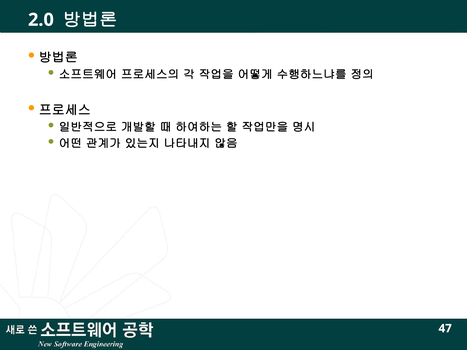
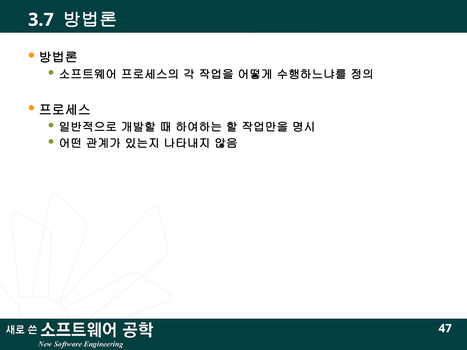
2.0: 2.0 -> 3.7
